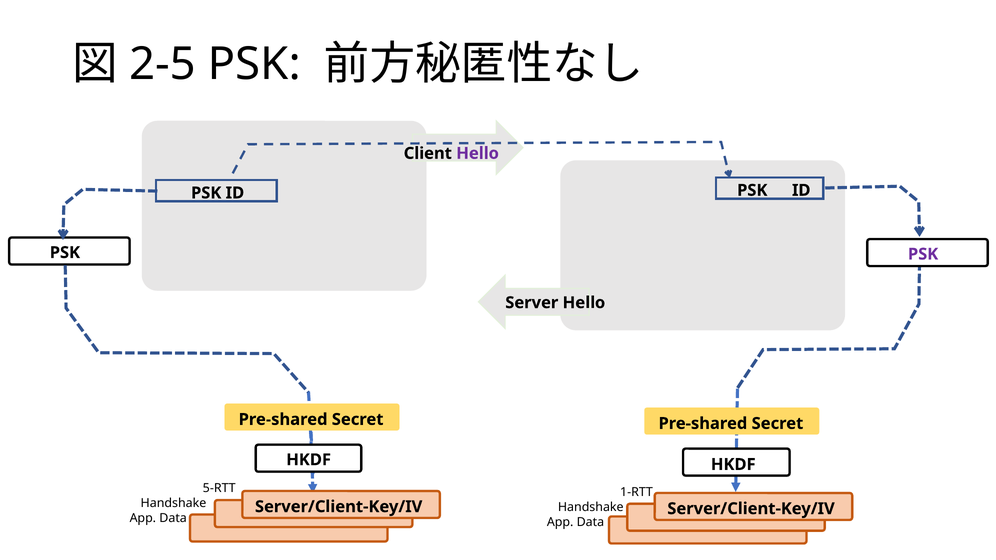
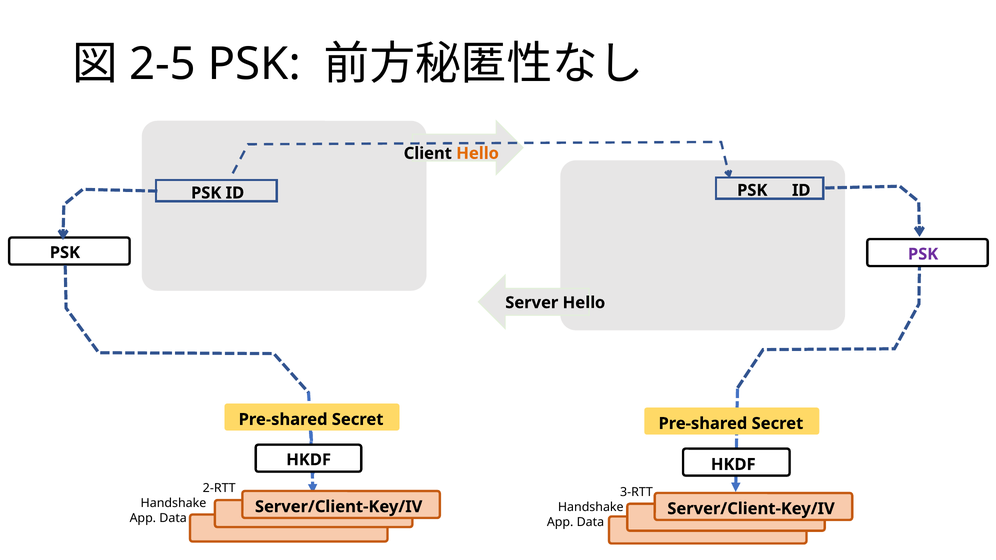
Hello at (478, 153) colour: purple -> orange
5-RTT: 5-RTT -> 2-RTT
1-RTT: 1-RTT -> 3-RTT
